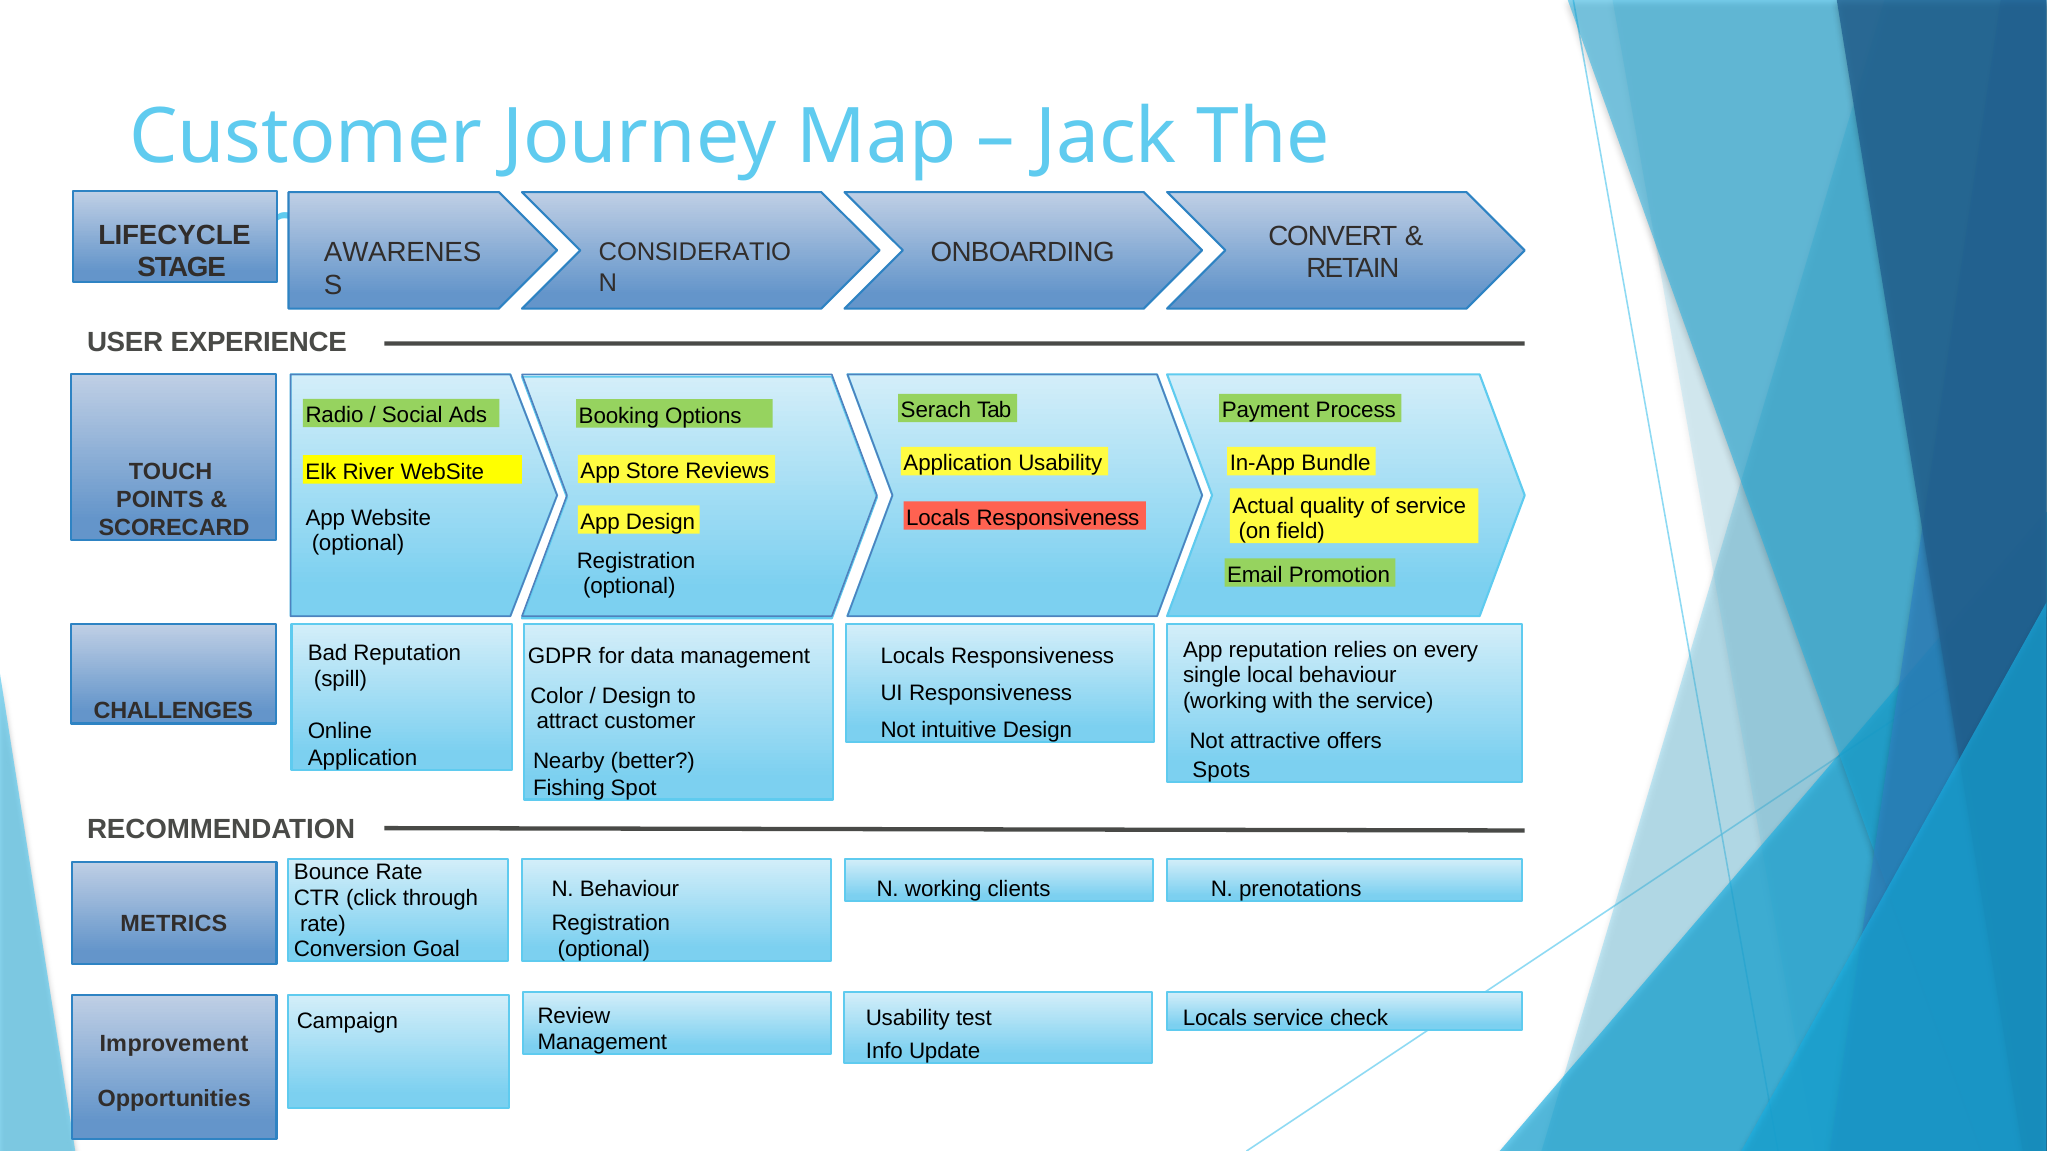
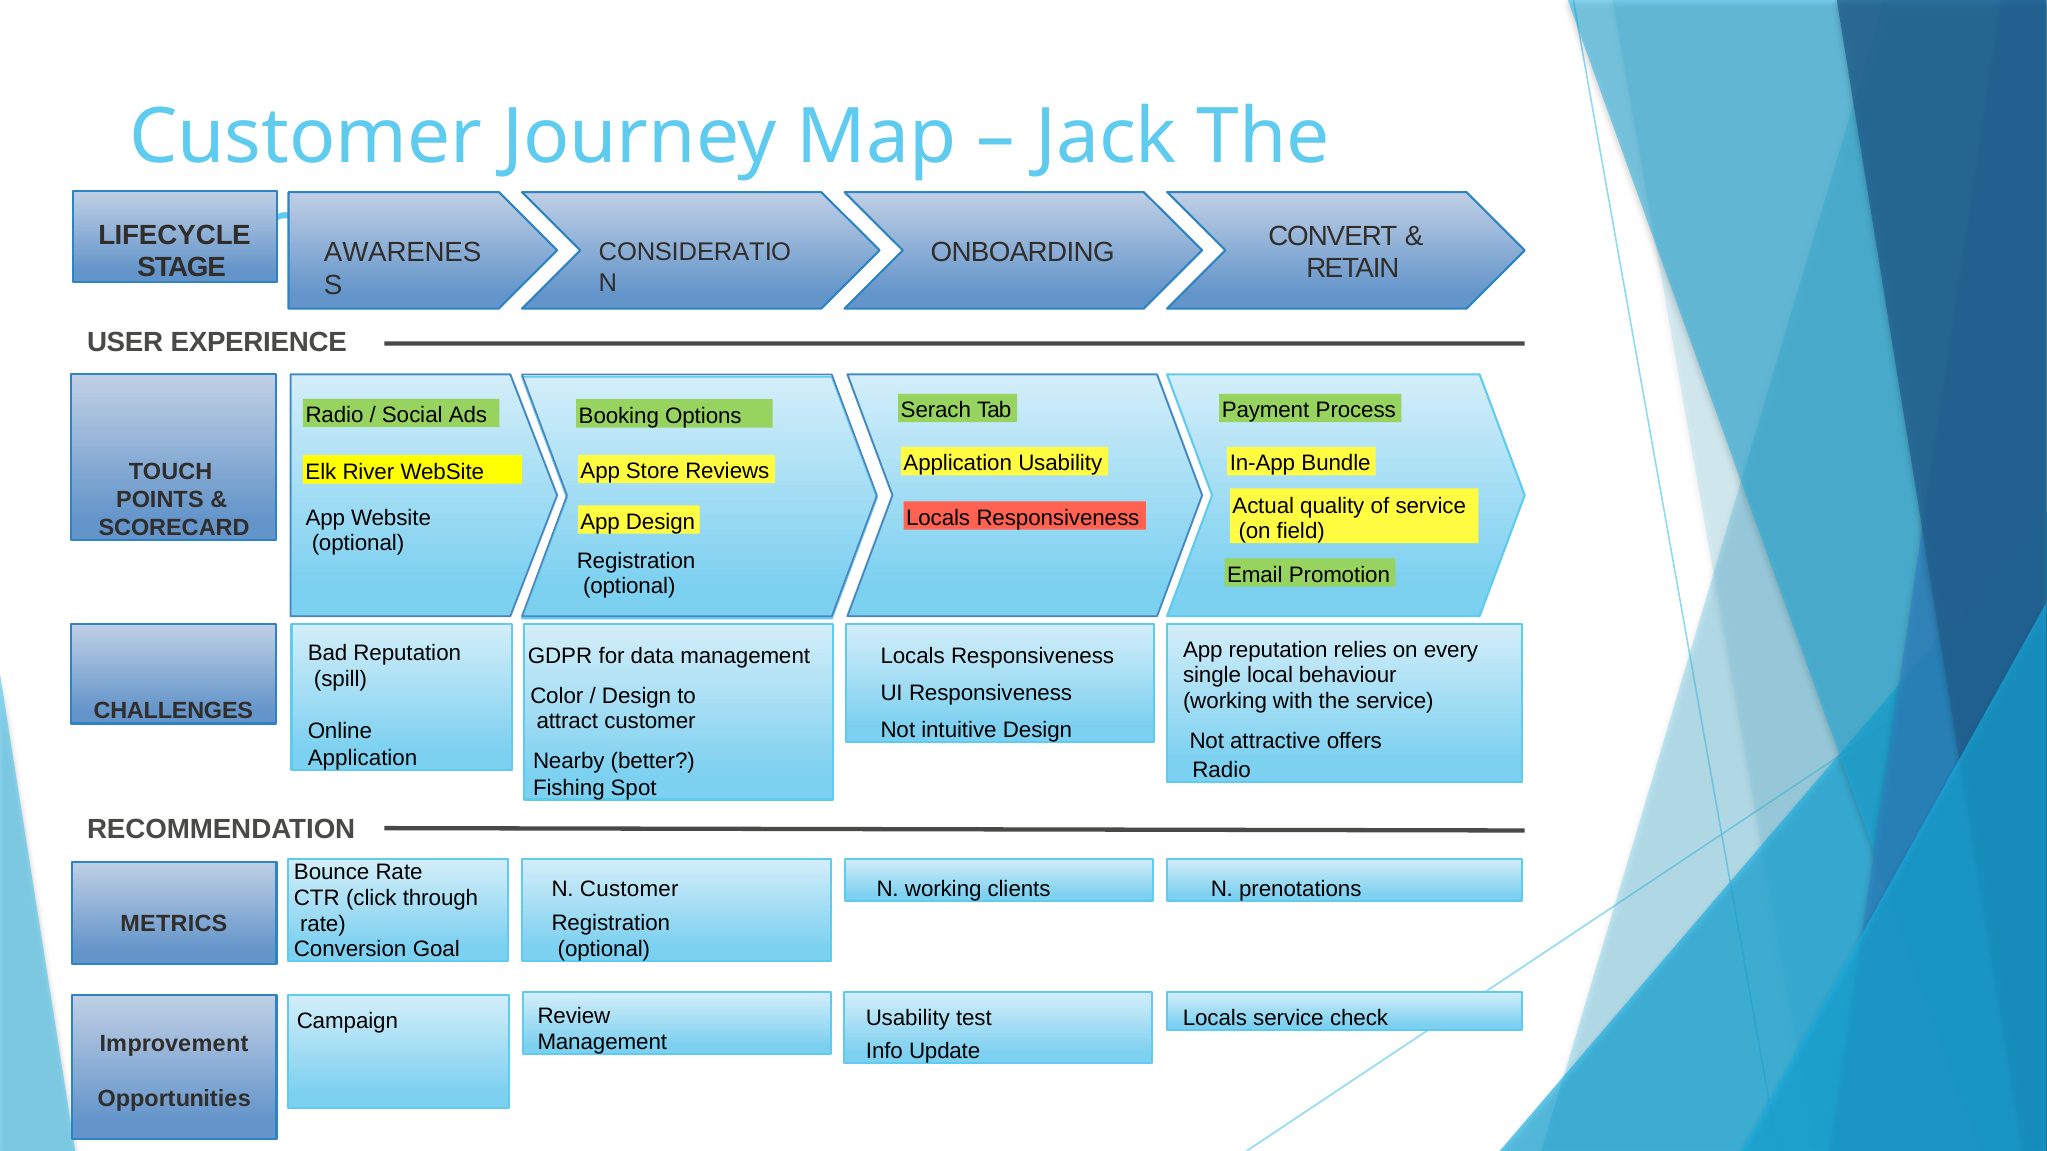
Spots at (1221, 770): Spots -> Radio
N Behaviour: Behaviour -> Customer
